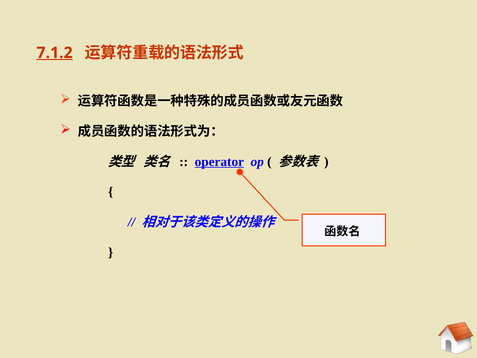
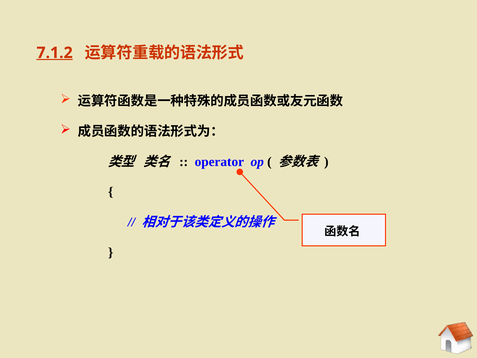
operator underline: present -> none
